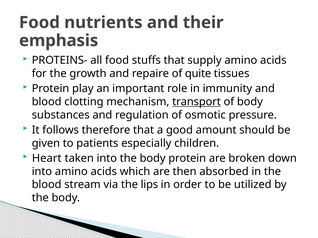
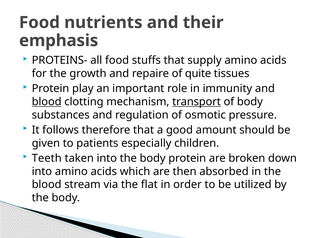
blood at (47, 102) underline: none -> present
Heart: Heart -> Teeth
lips: lips -> flat
